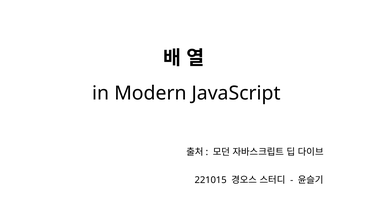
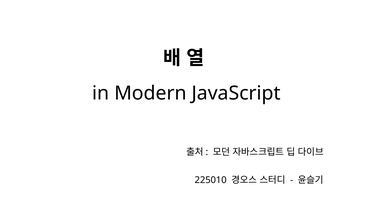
221015: 221015 -> 225010
